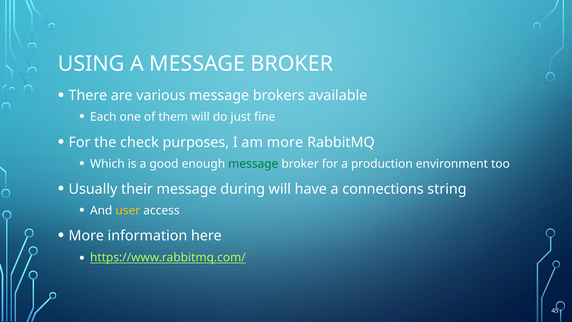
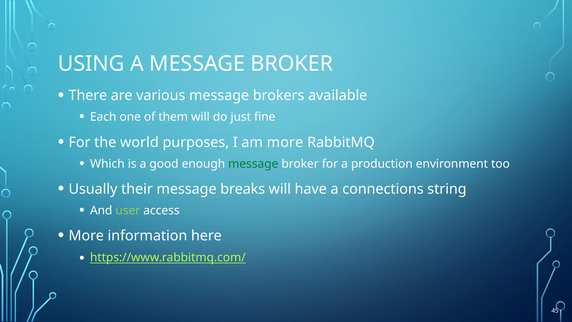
check: check -> world
during: during -> breaks
user colour: yellow -> light green
